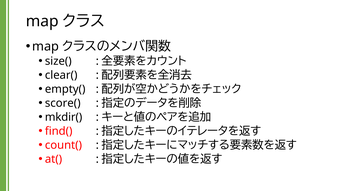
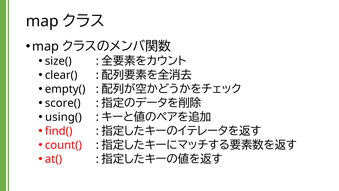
mkdir(: mkdir( -> using(
